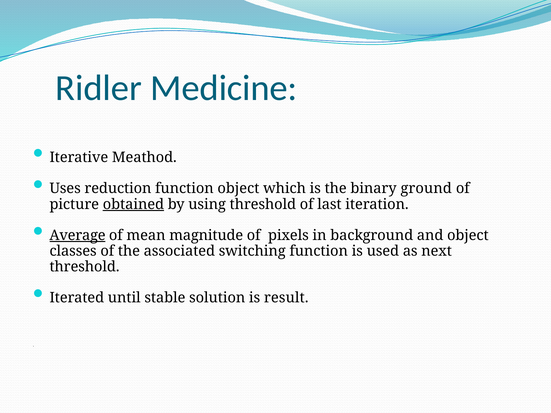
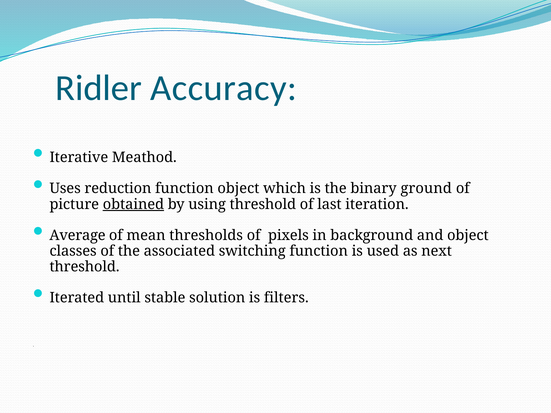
Medicine: Medicine -> Accuracy
Average underline: present -> none
magnitude: magnitude -> thresholds
result: result -> filters
